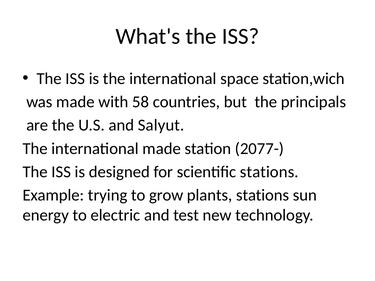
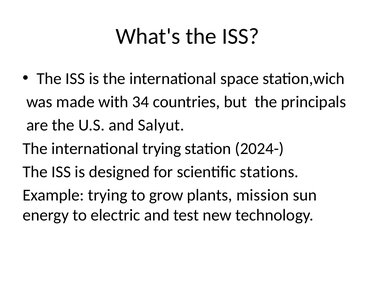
58: 58 -> 34
international made: made -> trying
2077-: 2077- -> 2024-
plants stations: stations -> mission
